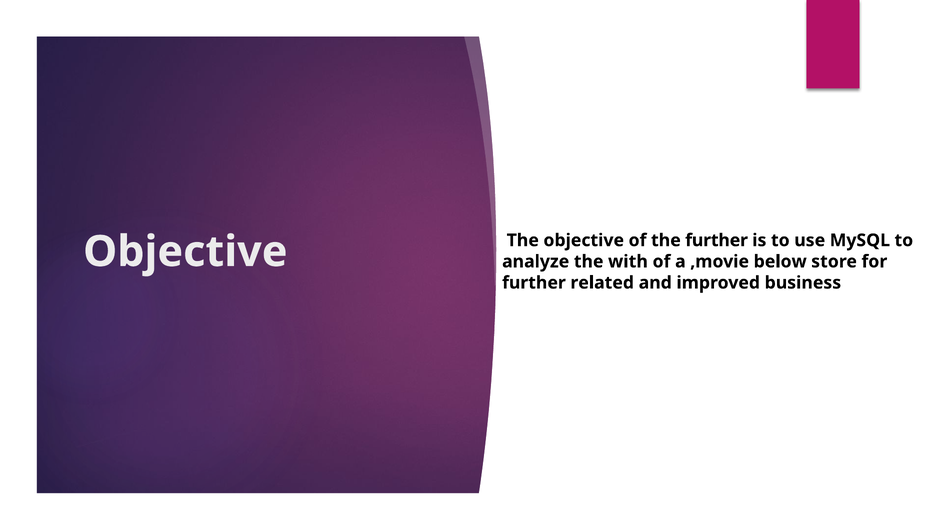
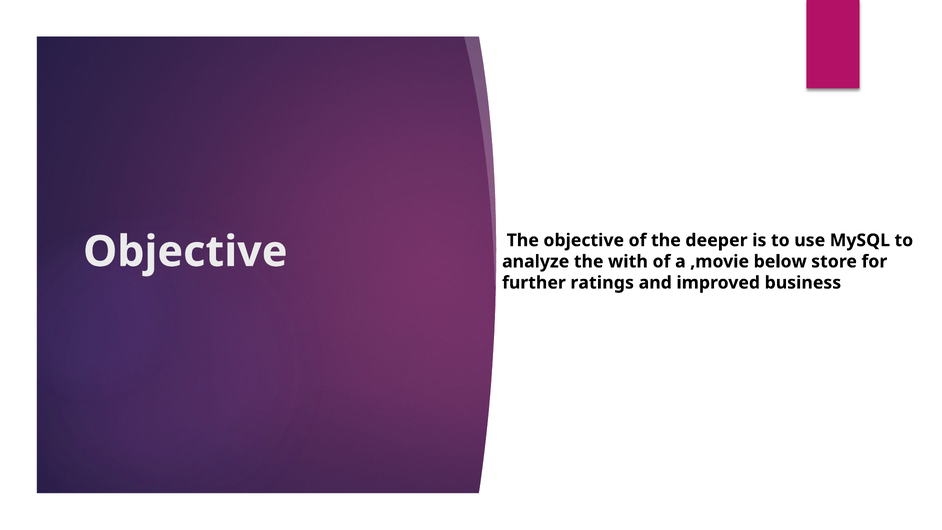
the further: further -> deeper
related: related -> ratings
